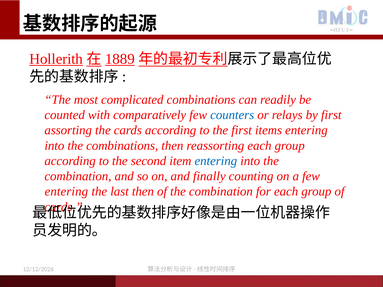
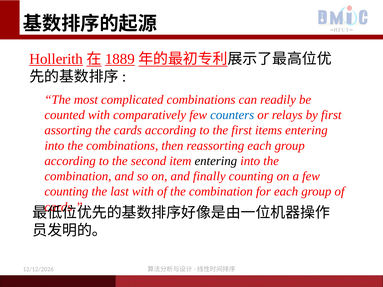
entering at (216, 161) colour: blue -> black
entering at (66, 192): entering -> counting
last then: then -> with
